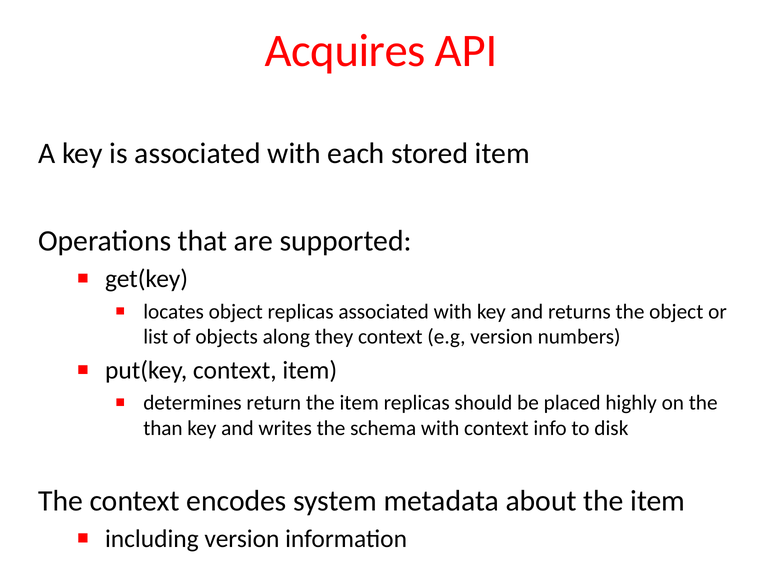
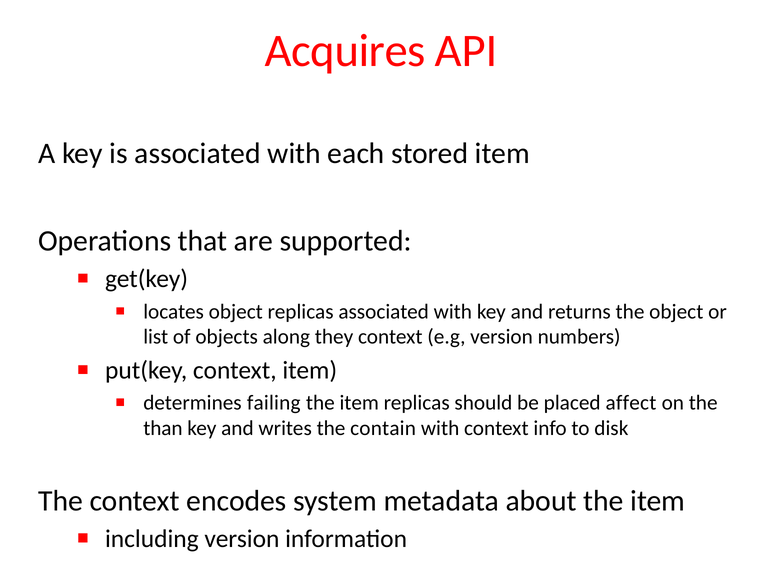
return: return -> failing
highly: highly -> affect
schema: schema -> contain
